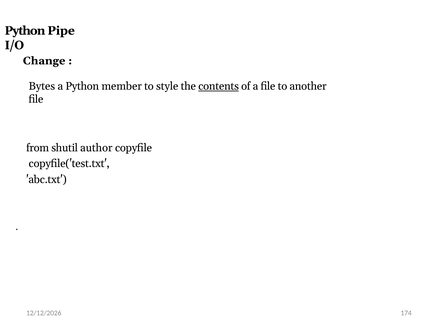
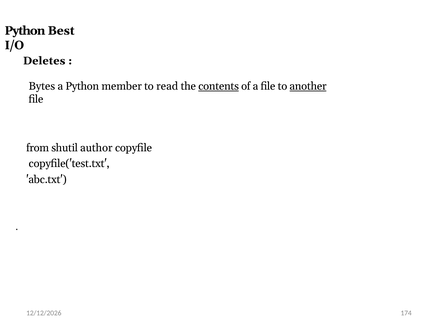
Pipe: Pipe -> Best
Change: Change -> Deletes
style: style -> read
another underline: none -> present
